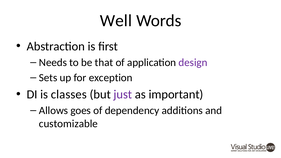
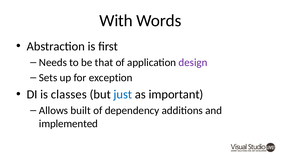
Well: Well -> With
just colour: purple -> blue
goes: goes -> built
customizable: customizable -> implemented
